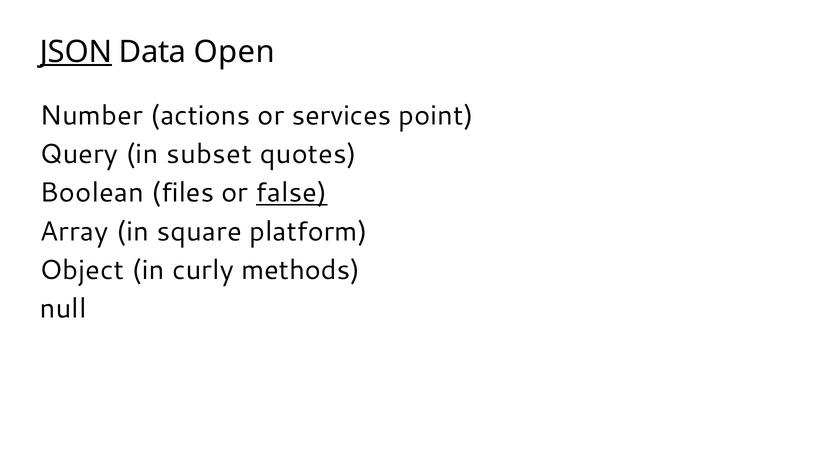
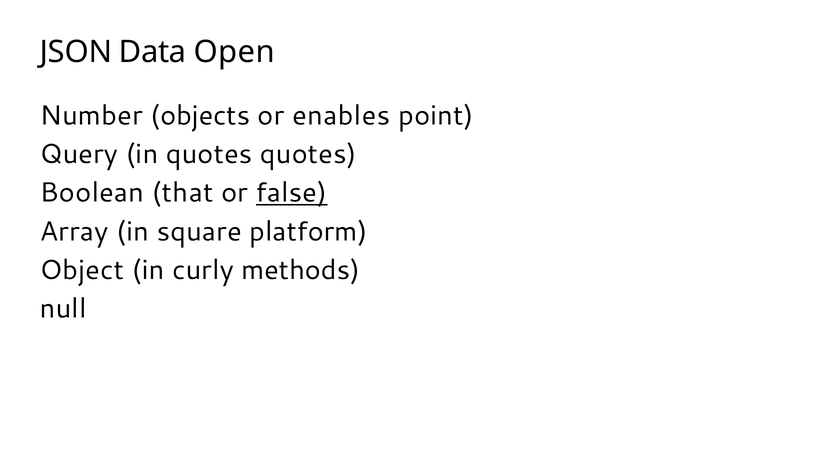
JSON underline: present -> none
actions: actions -> objects
services: services -> enables
in subset: subset -> quotes
files: files -> that
